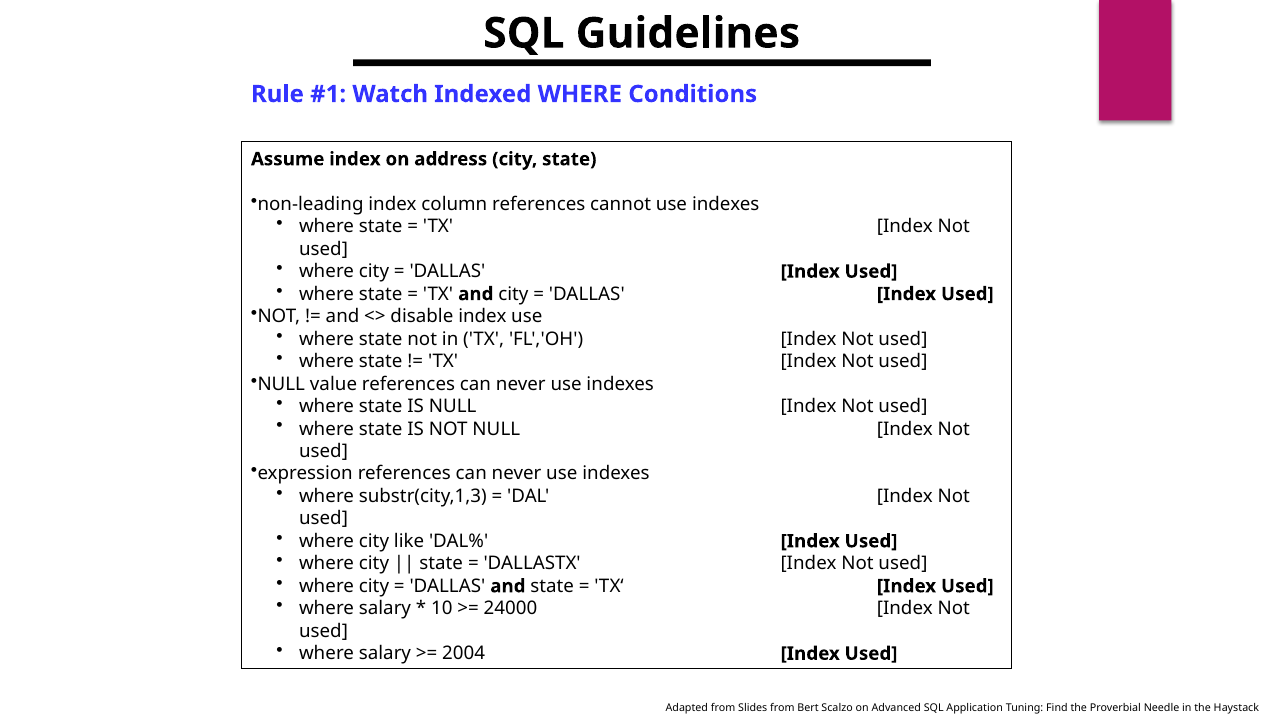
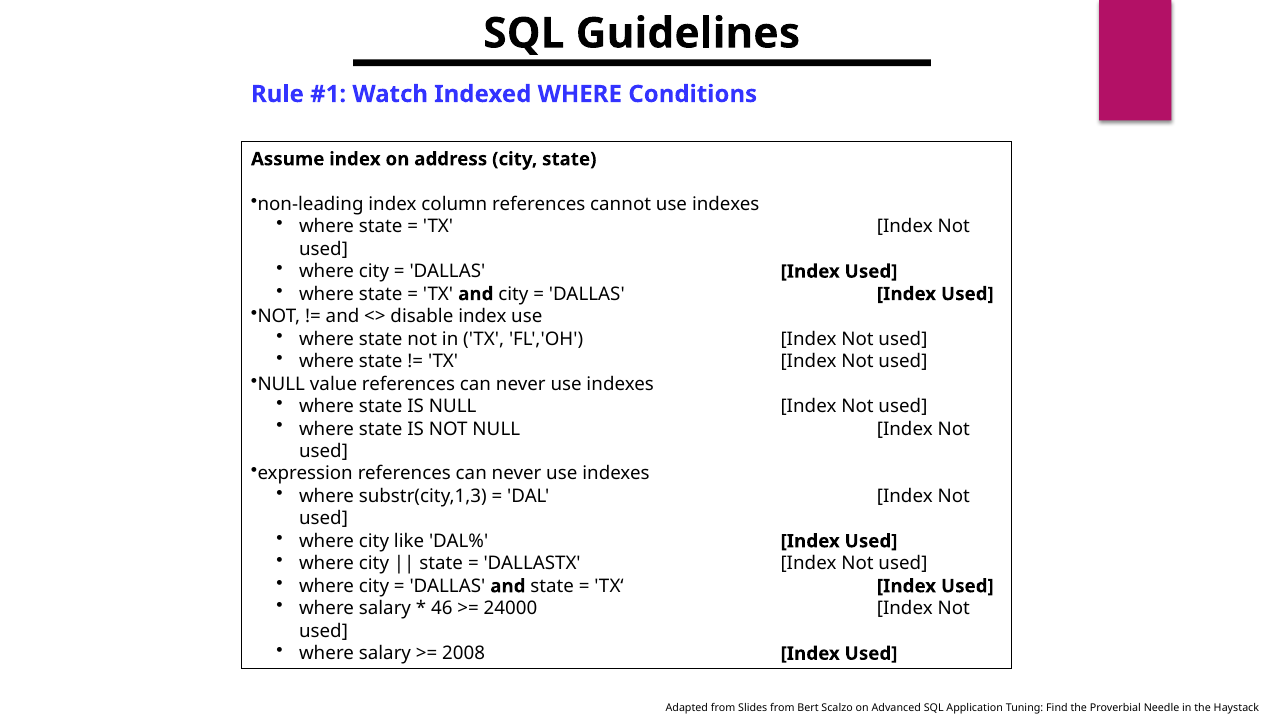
10: 10 -> 46
2004: 2004 -> 2008
